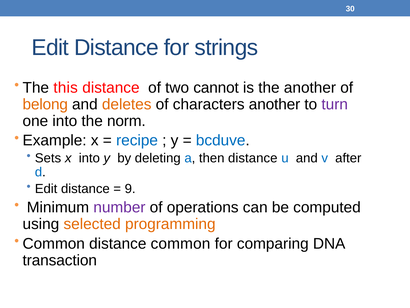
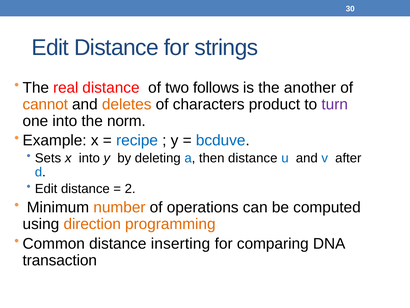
this: this -> real
cannot: cannot -> follows
belong: belong -> cannot
characters another: another -> product
9: 9 -> 2
number colour: purple -> orange
selected: selected -> direction
distance common: common -> inserting
